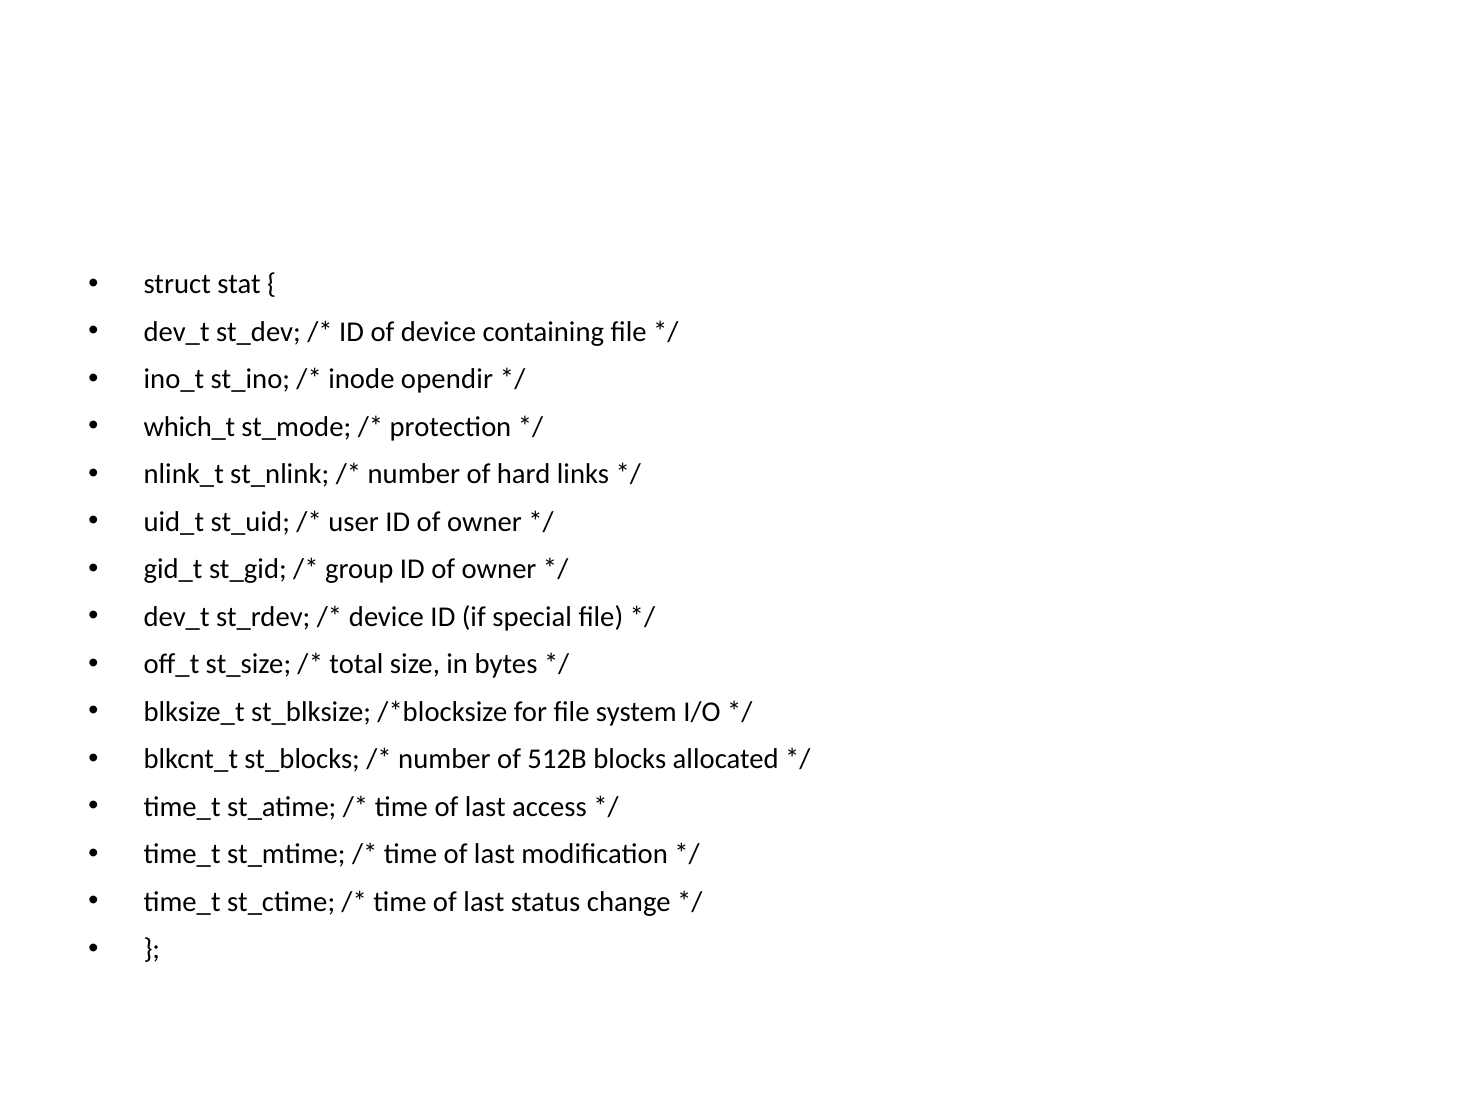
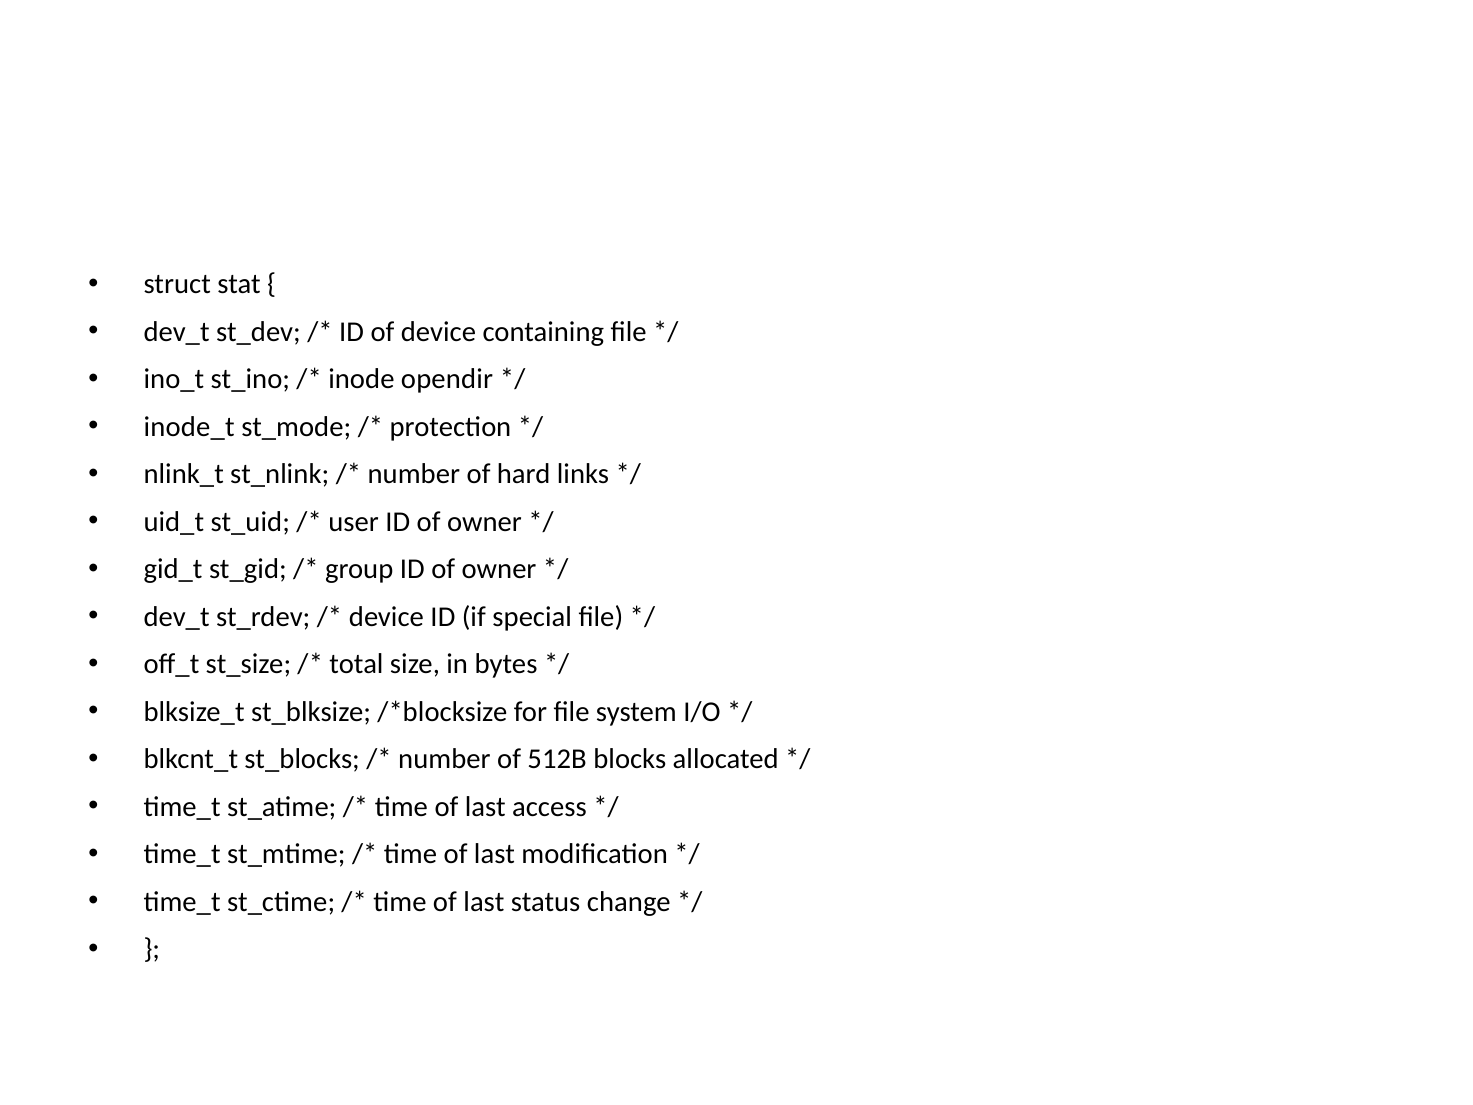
which_t: which_t -> inode_t
